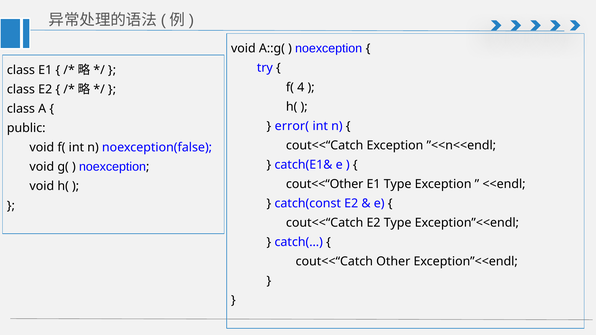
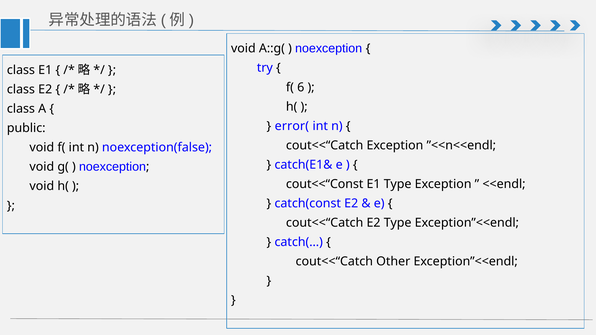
4: 4 -> 6
cout<<“Other: cout<<“Other -> cout<<“Const
